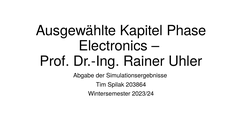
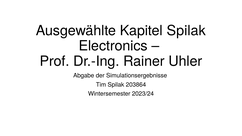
Kapitel Phase: Phase -> Spilak
